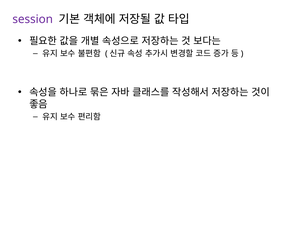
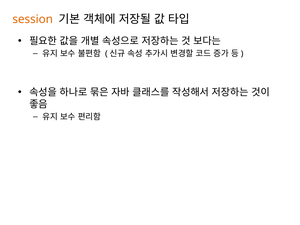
session colour: purple -> orange
